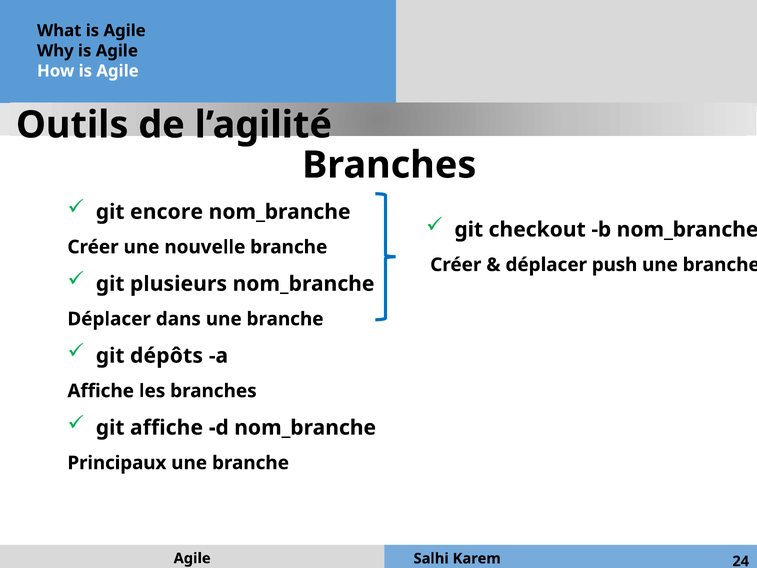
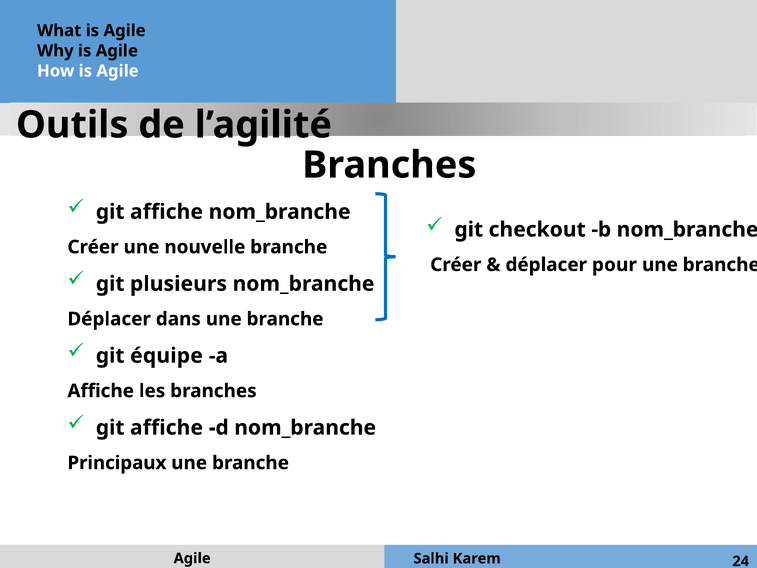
encore at (167, 212): encore -> affiche
push: push -> pour
dépôts: dépôts -> équipe
